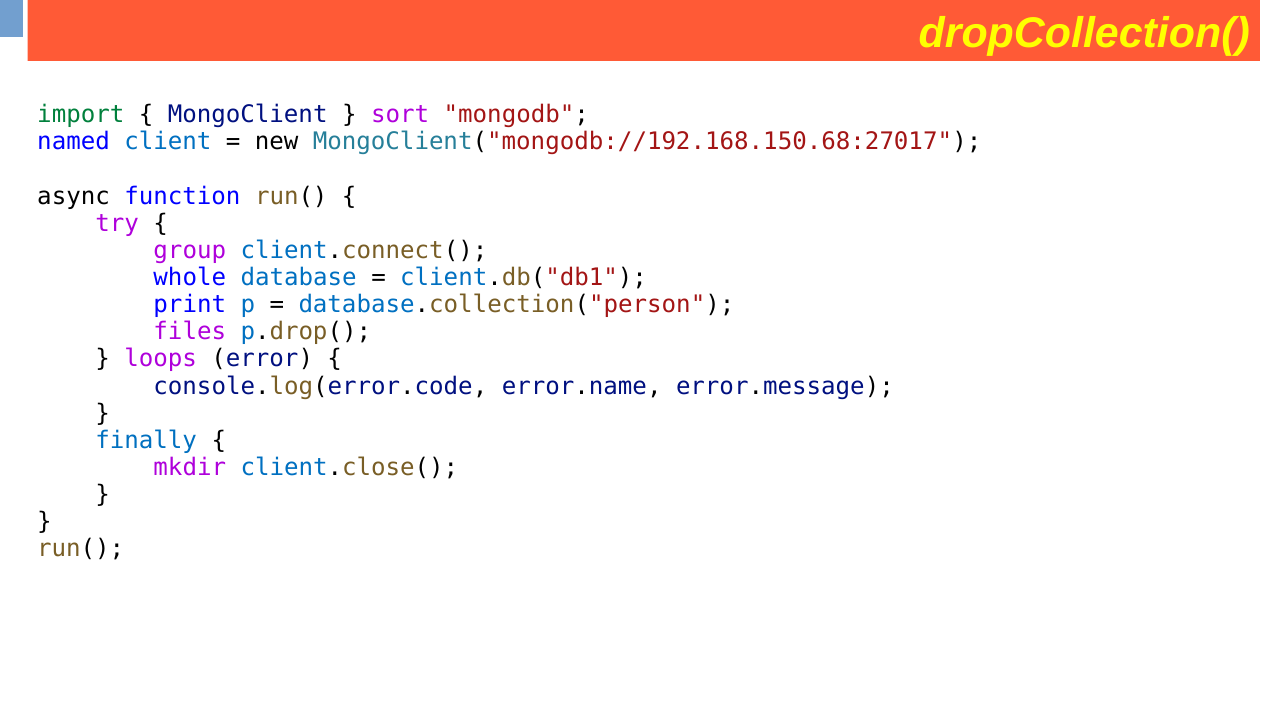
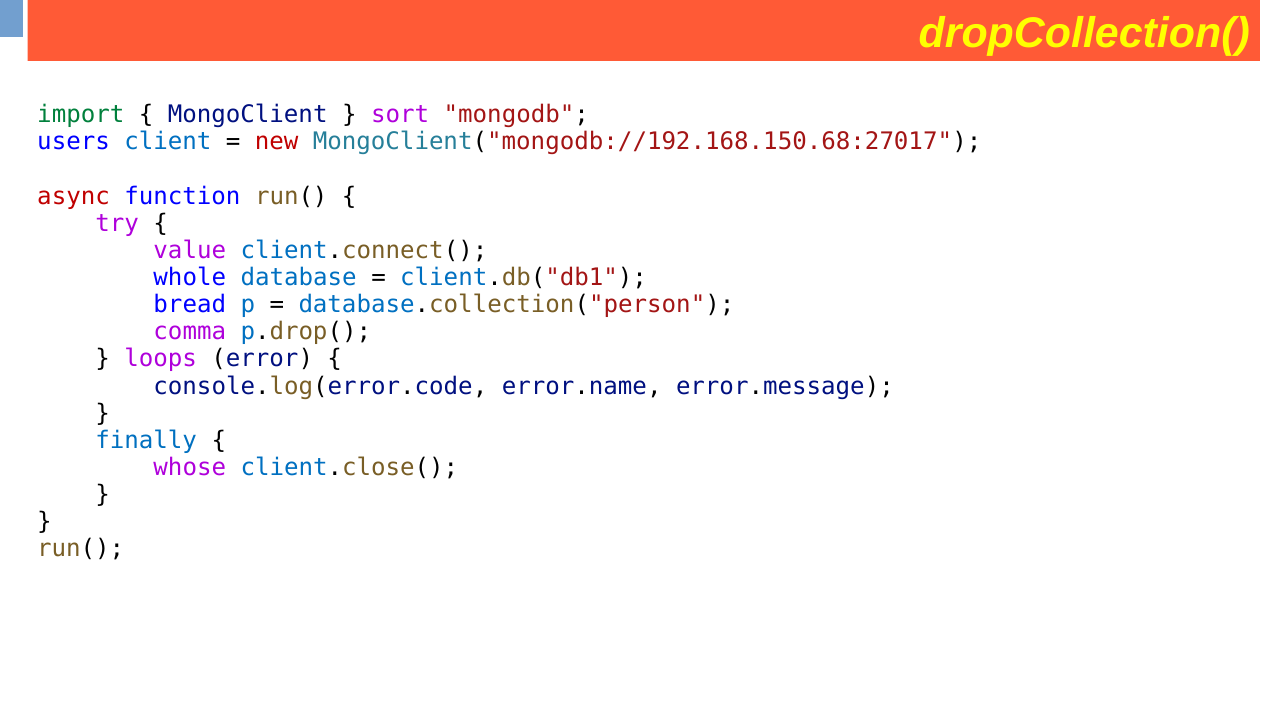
named: named -> users
new colour: black -> red
async colour: black -> red
group: group -> value
print: print -> bread
files: files -> comma
mkdir: mkdir -> whose
